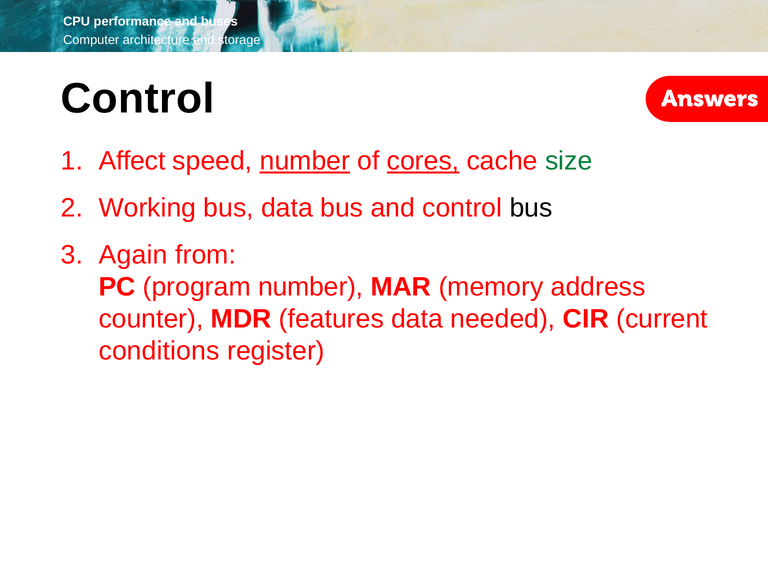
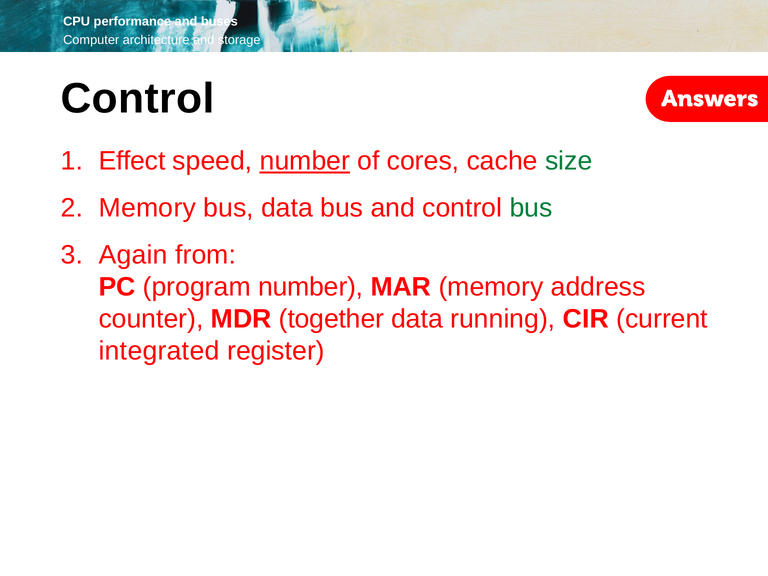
Affect: Affect -> Effect
cores underline: present -> none
Working at (147, 208): Working -> Memory
bus at (531, 208) colour: black -> green
features: features -> together
needed: needed -> running
conditions: conditions -> integrated
